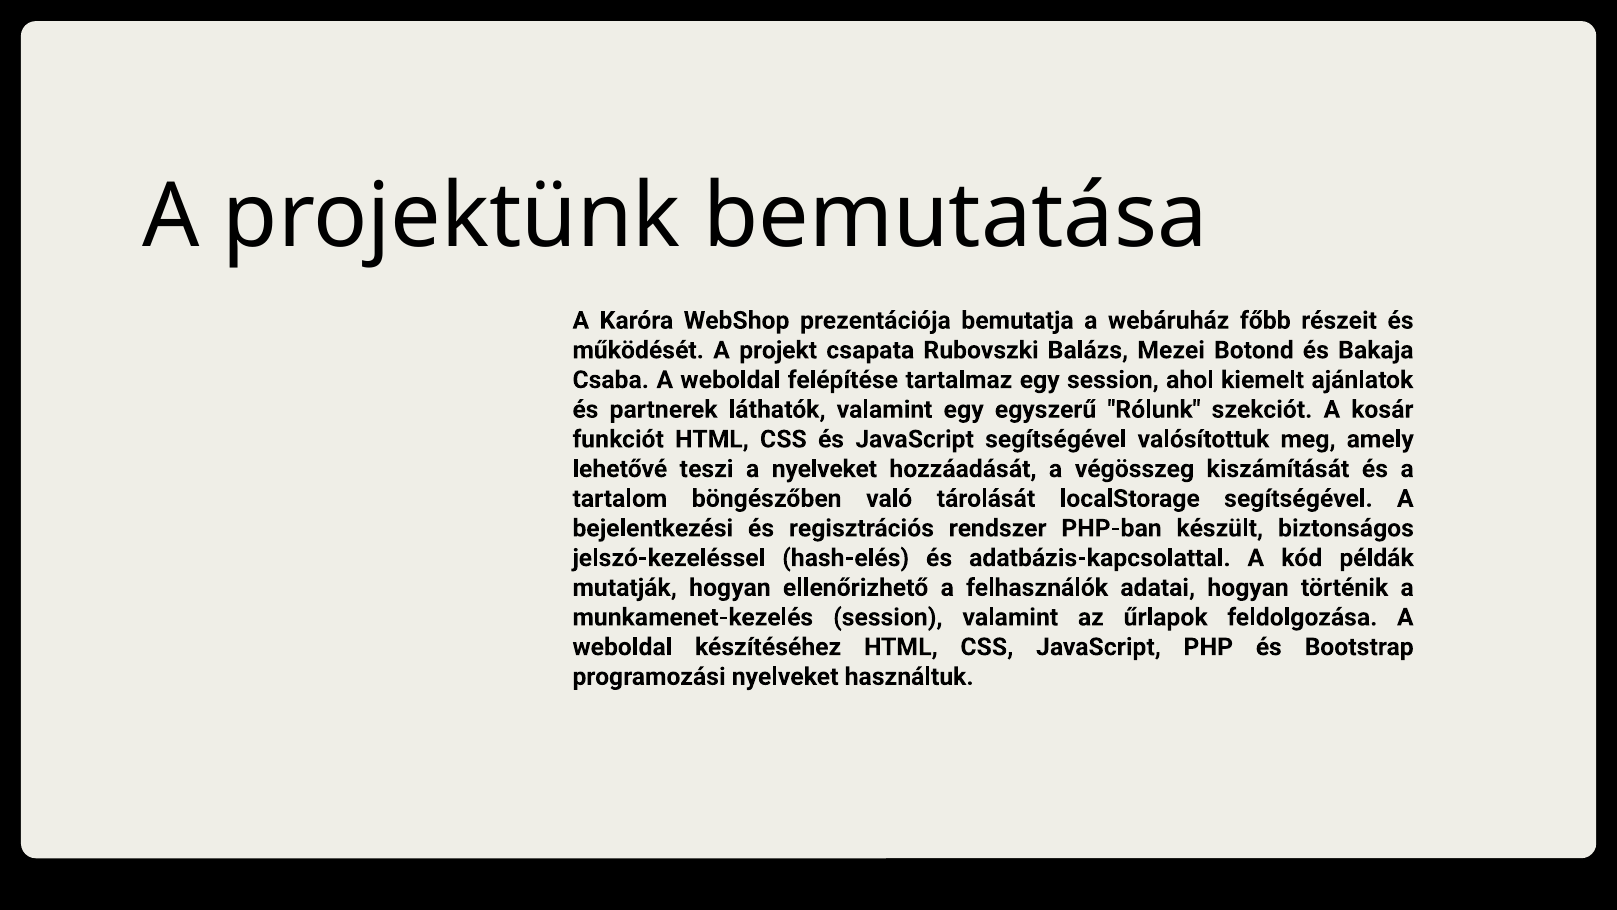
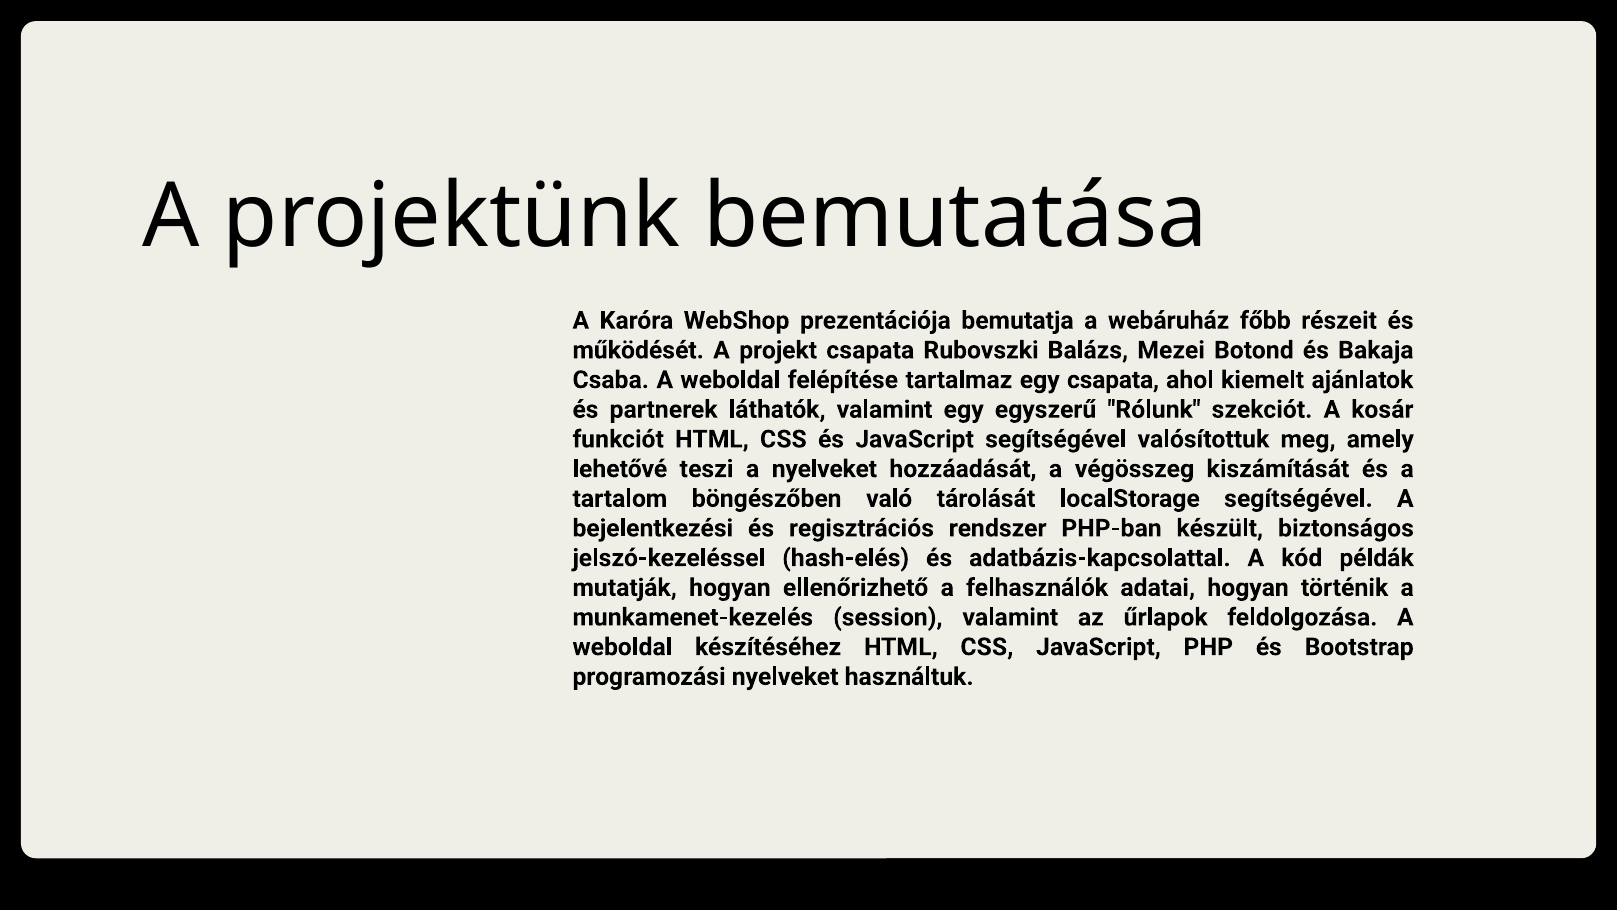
egy session: session -> csapata
